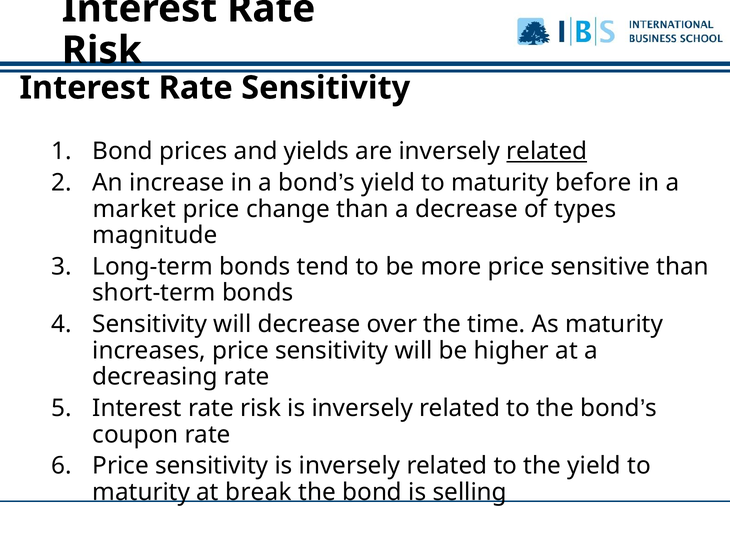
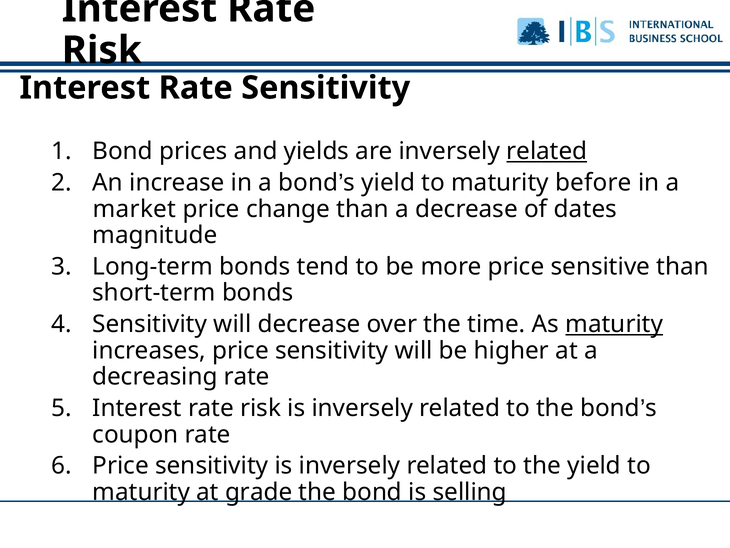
types: types -> dates
maturity at (614, 324) underline: none -> present
break: break -> grade
